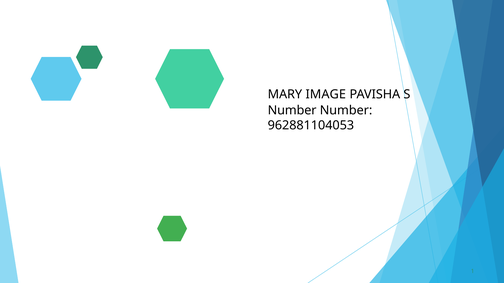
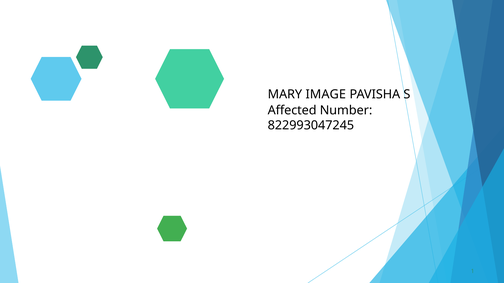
Number at (292, 110): Number -> Affected
962881104053: 962881104053 -> 822993047245
